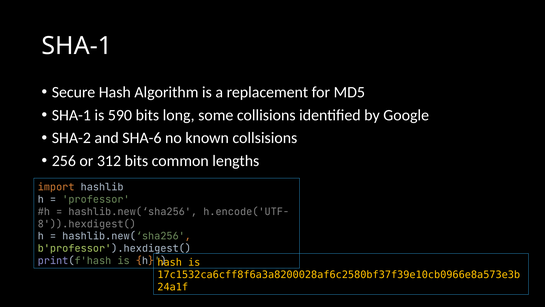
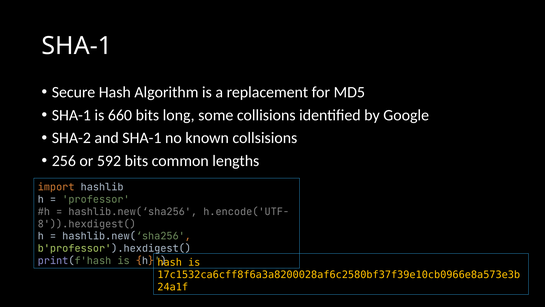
590: 590 -> 660
and SHA-6: SHA-6 -> SHA-1
312: 312 -> 592
